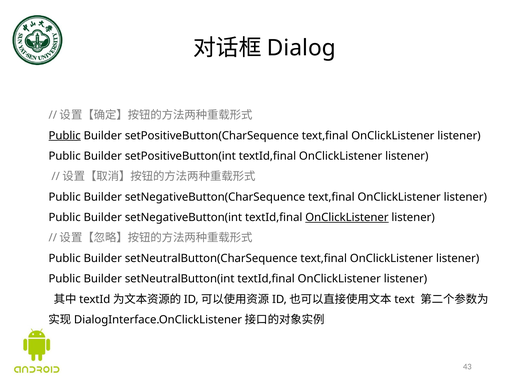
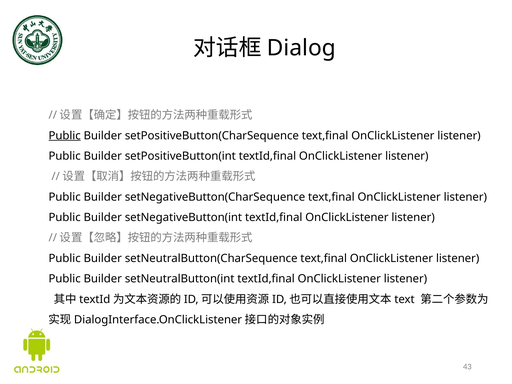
OnClickListener at (347, 217) underline: present -> none
